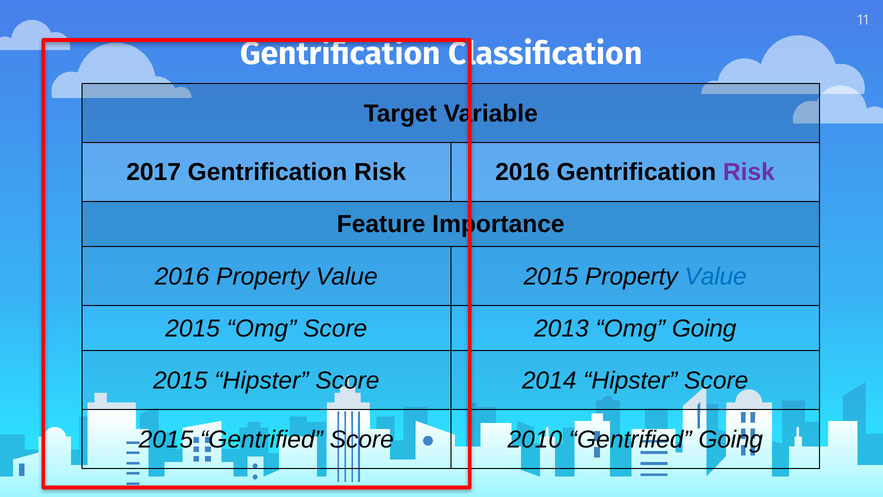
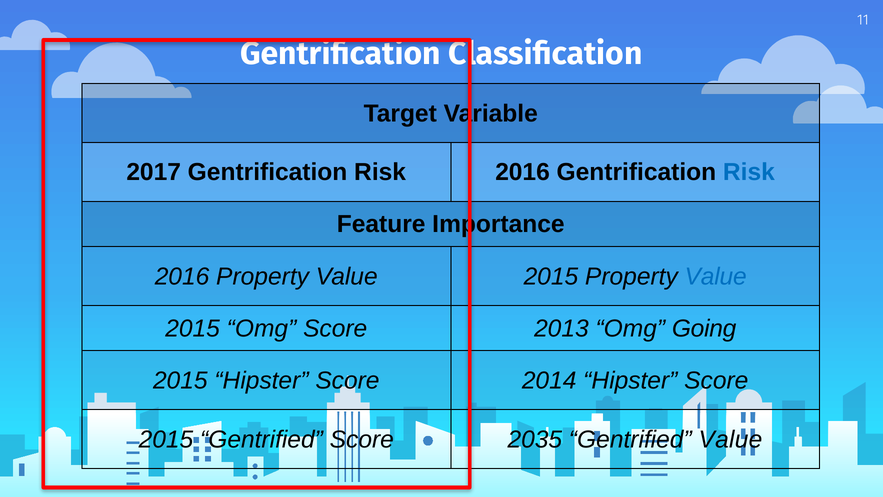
Risk at (749, 172) colour: purple -> blue
2010: 2010 -> 2035
Gentrified Going: Going -> Value
